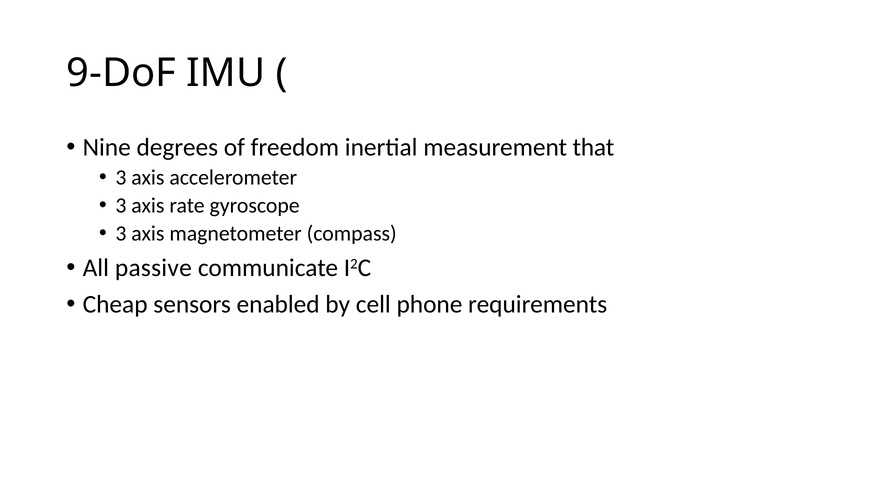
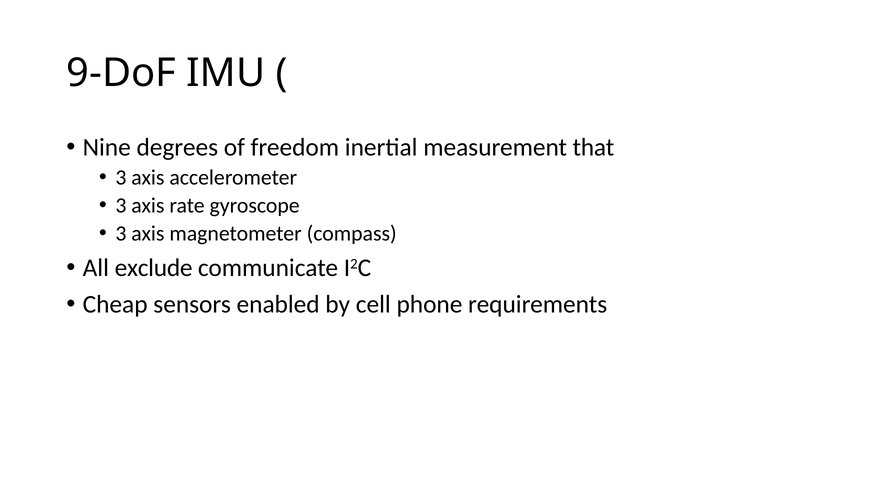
passive: passive -> exclude
